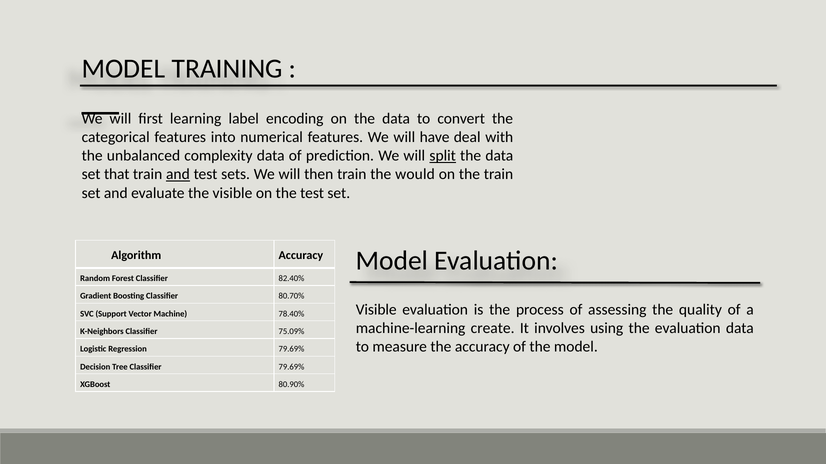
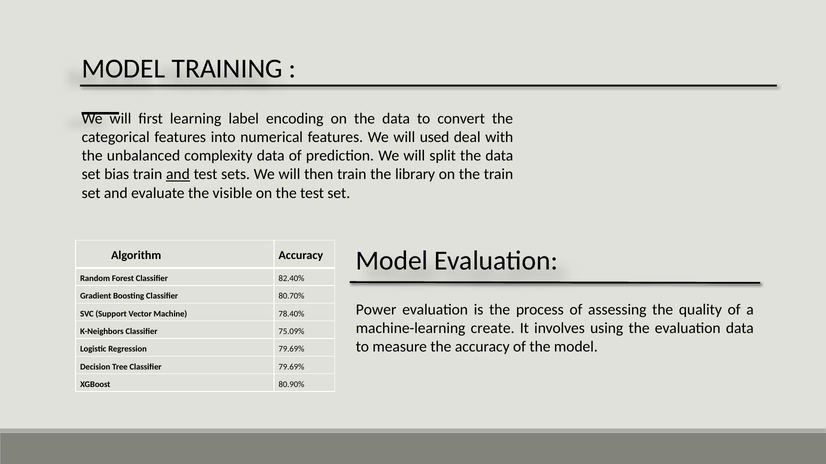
have: have -> used
split underline: present -> none
that: that -> bias
would: would -> library
Visible at (376, 310): Visible -> Power
